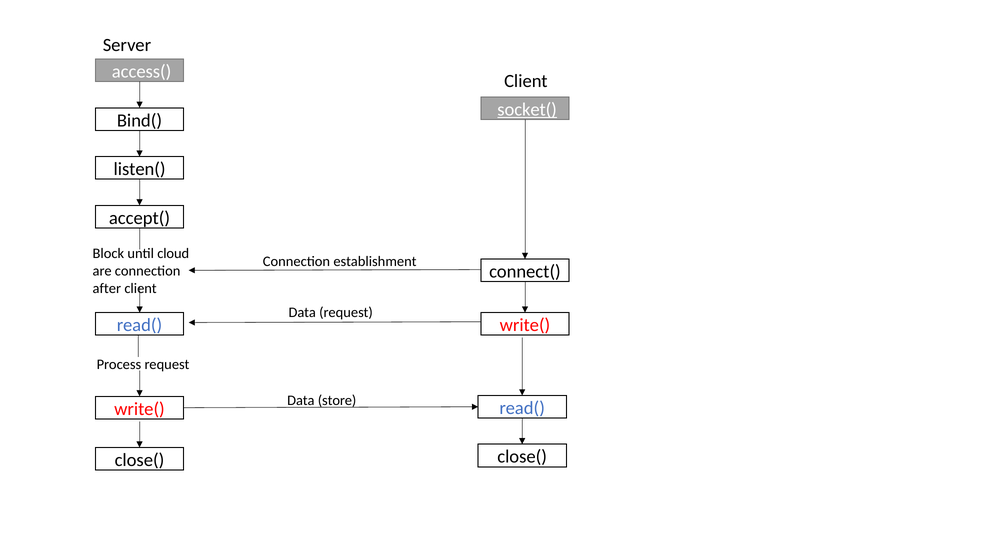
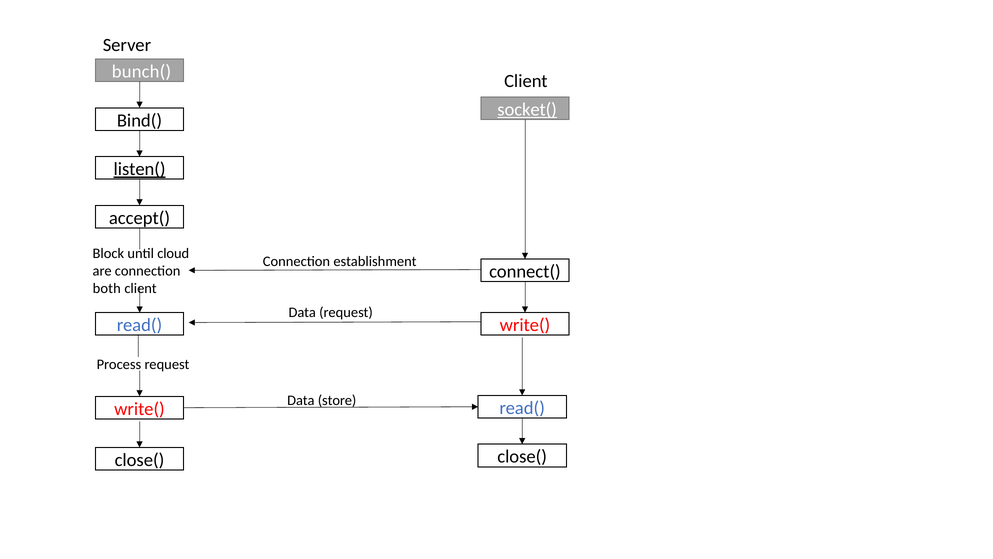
access(: access( -> bunch(
listen( underline: none -> present
after: after -> both
